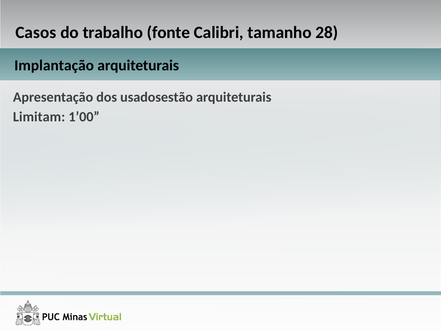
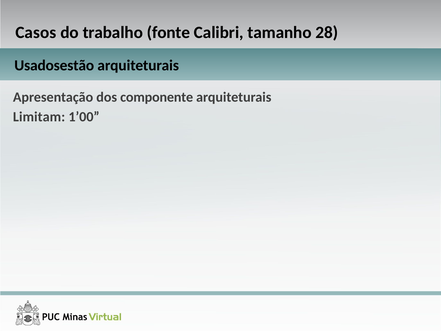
Implantação: Implantação -> Usadosestão
usadosestão: usadosestão -> componente
